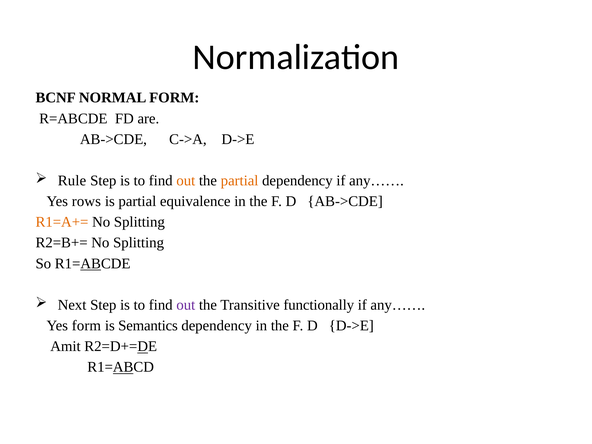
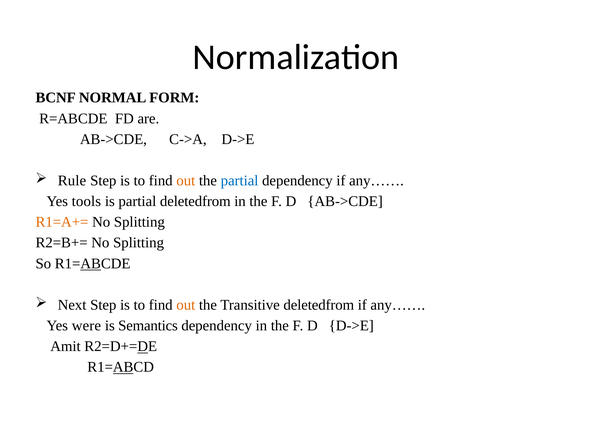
partial at (240, 181) colour: orange -> blue
rows: rows -> tools
partial equivalence: equivalence -> deletedfrom
out at (186, 305) colour: purple -> orange
Transitive functionally: functionally -> deletedfrom
Yes form: form -> were
